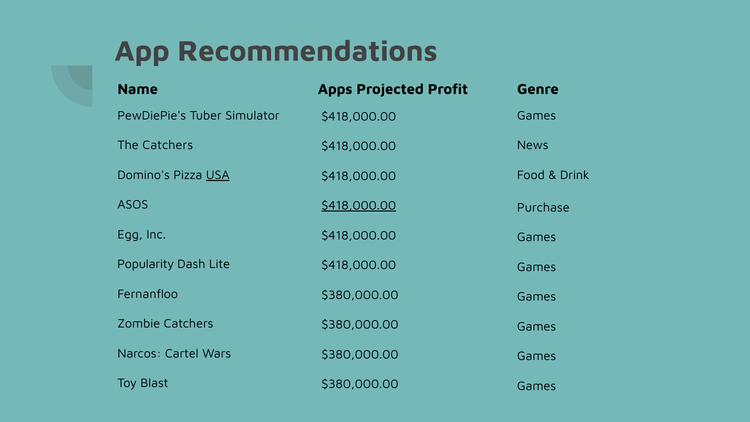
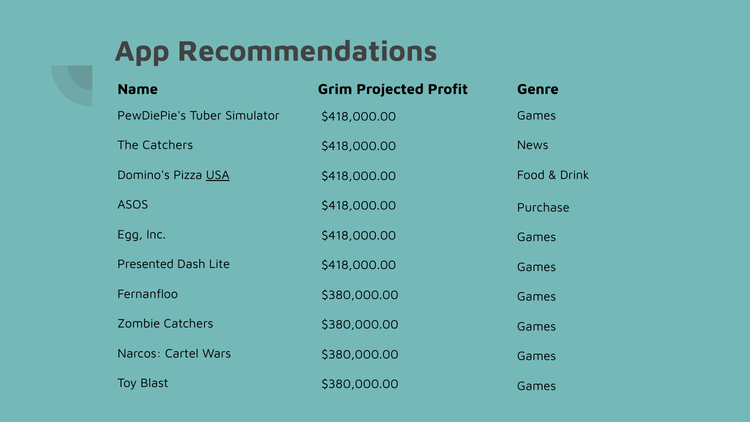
Apps: Apps -> Grim
$418,000.00 at (359, 206) underline: present -> none
Popularity: Popularity -> Presented
